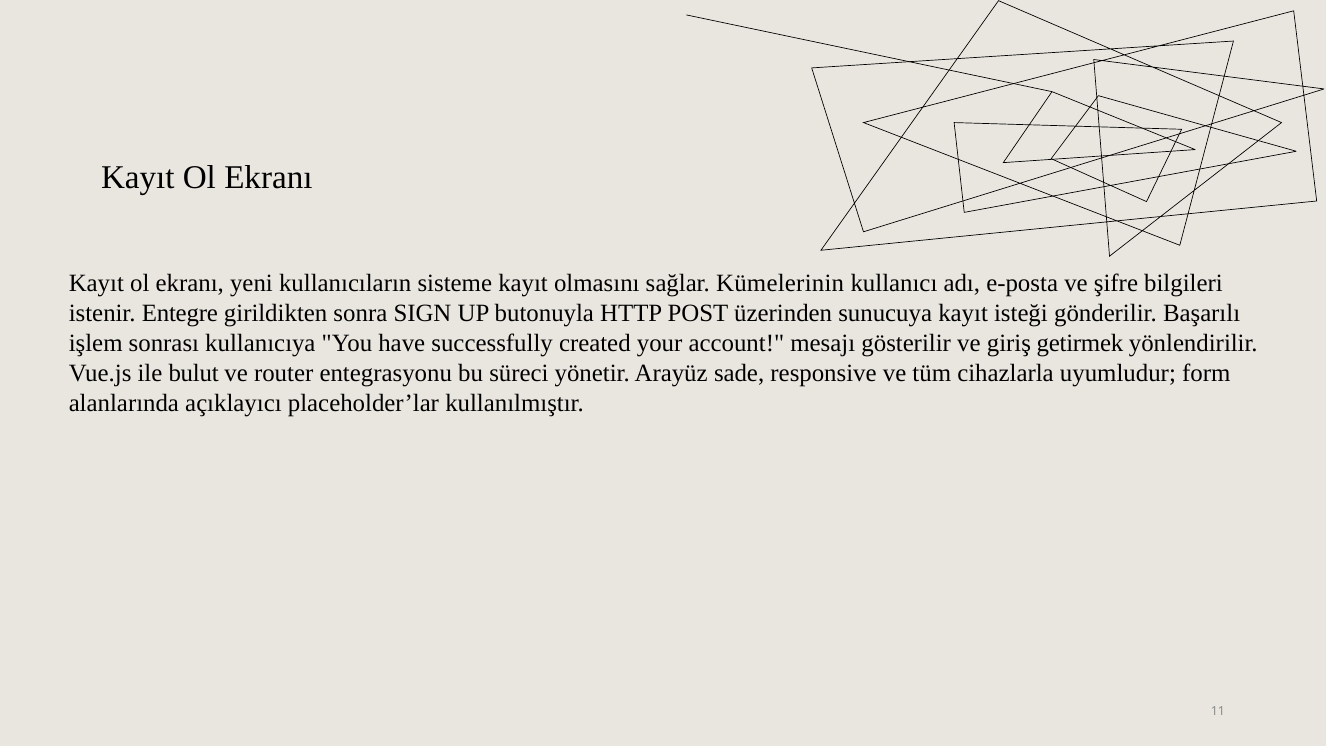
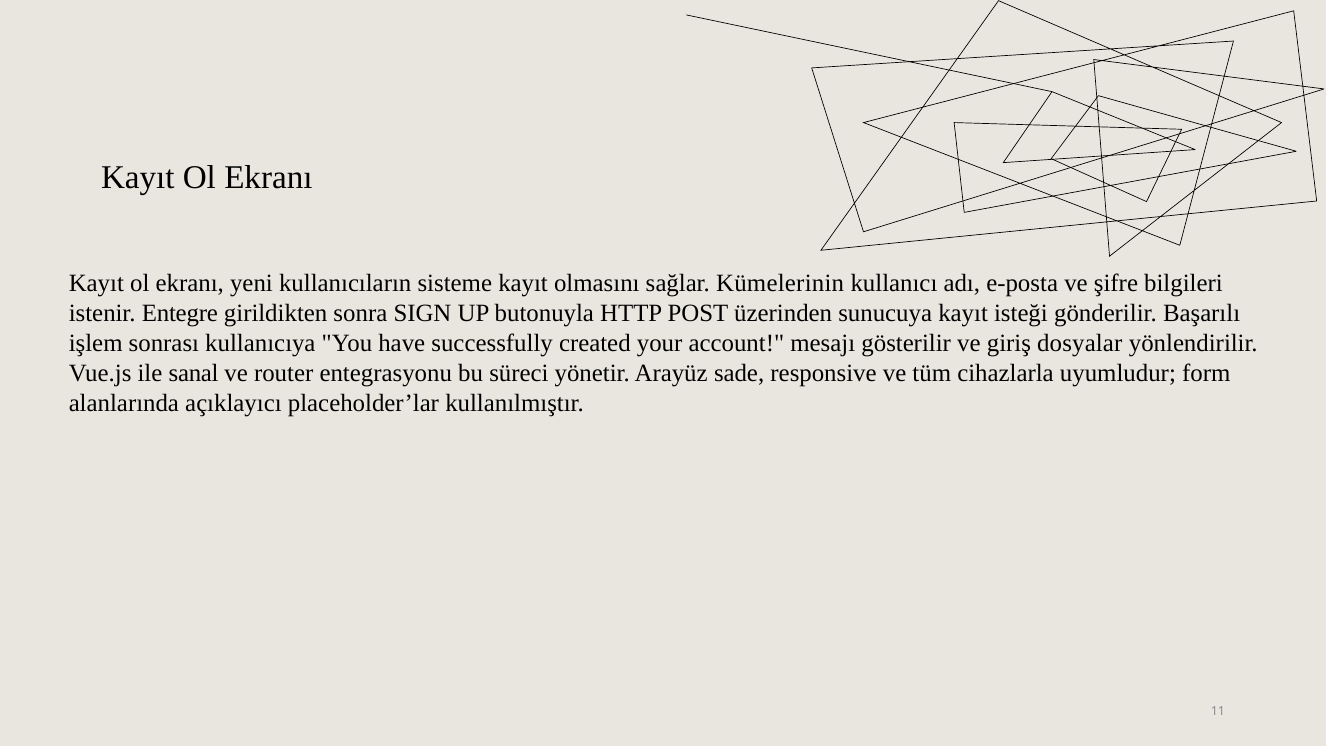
getirmek: getirmek -> dosyalar
bulut: bulut -> sanal
